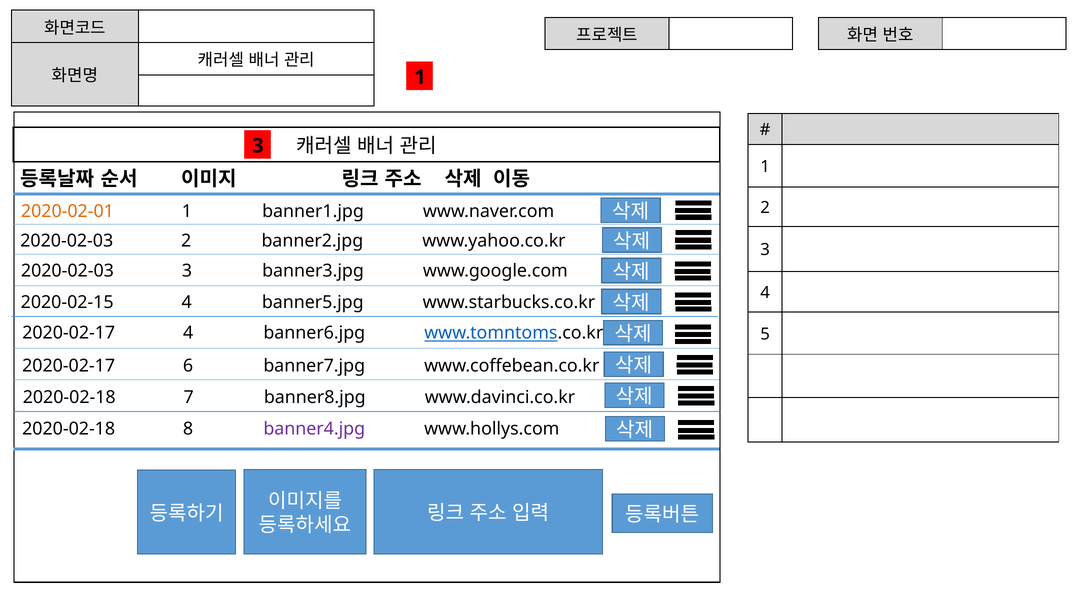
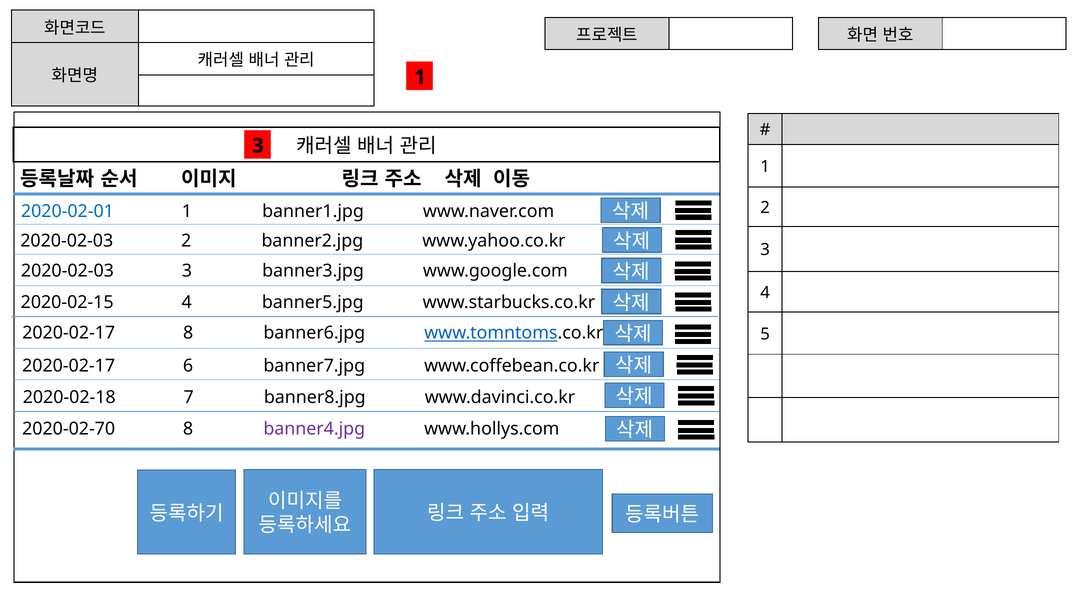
2020-02-01 colour: orange -> blue
2020-02-17 4: 4 -> 8
2020-02-18 at (69, 429): 2020-02-18 -> 2020-02-70
